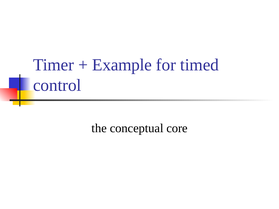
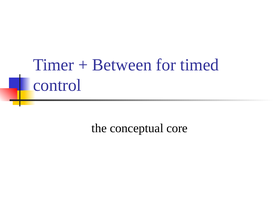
Example: Example -> Between
